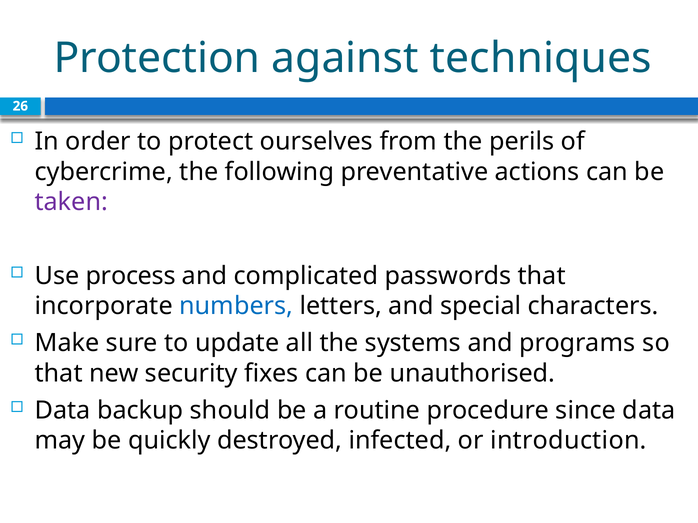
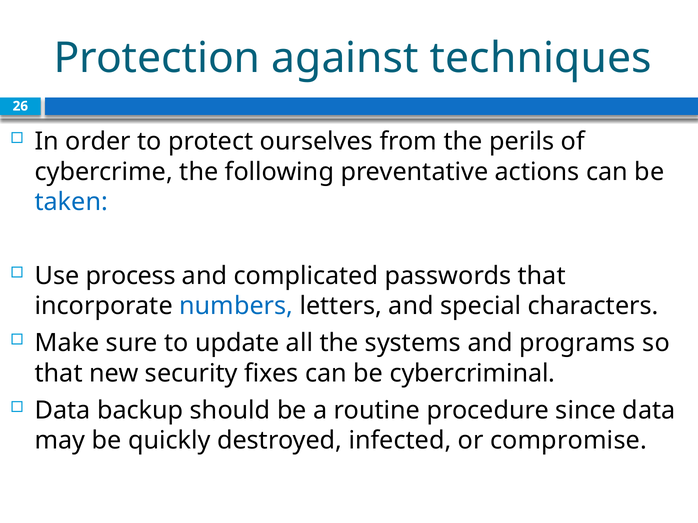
taken colour: purple -> blue
unauthorised: unauthorised -> cybercriminal
introduction: introduction -> compromise
